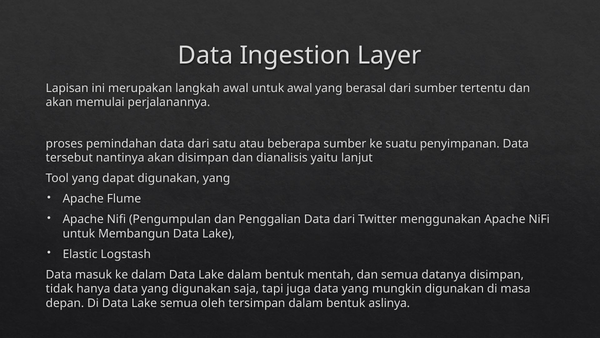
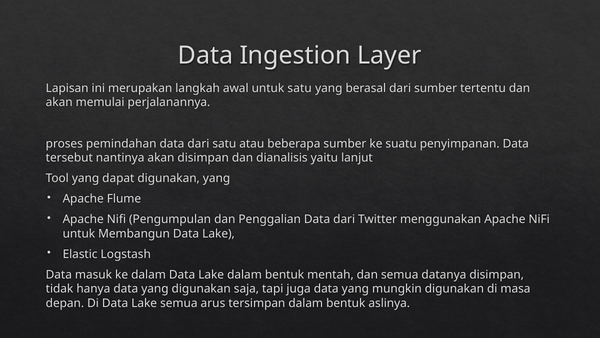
untuk awal: awal -> satu
oleh: oleh -> arus
